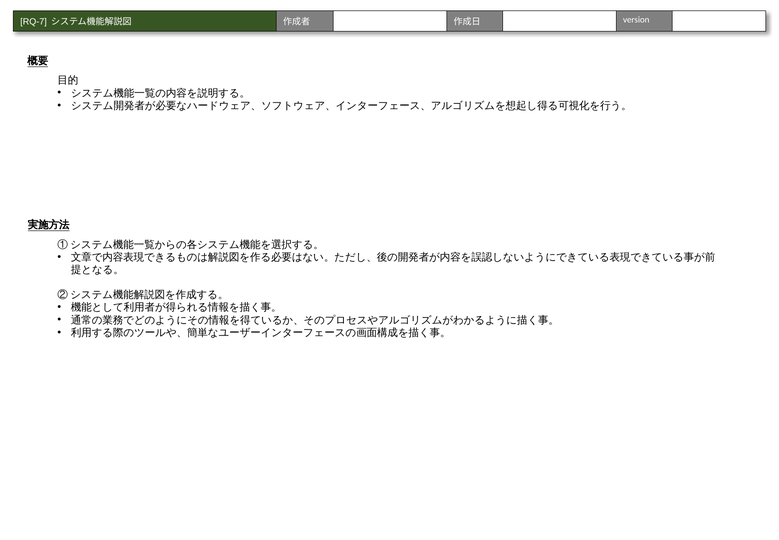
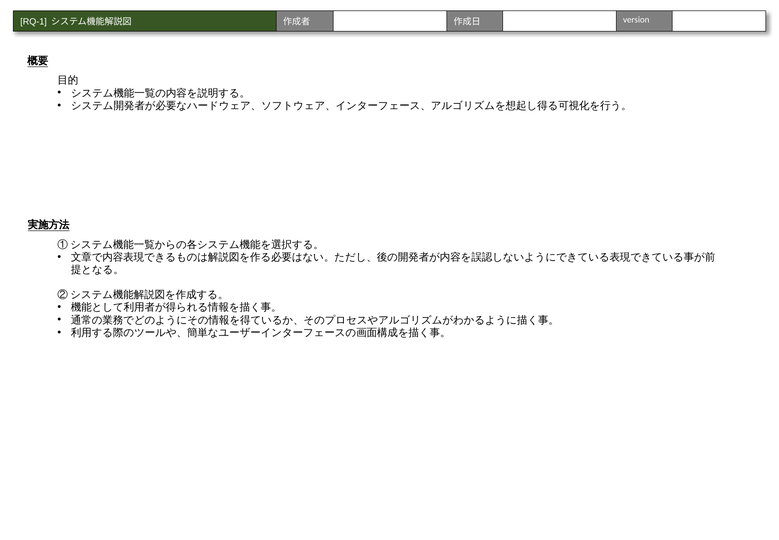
RQ-7: RQ-7 -> RQ-1
